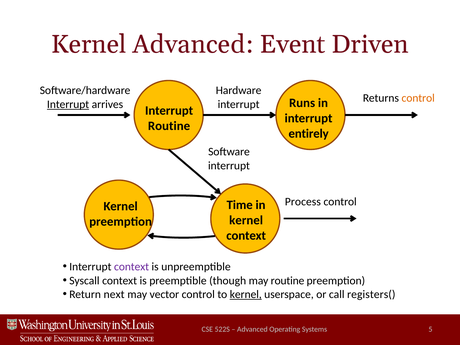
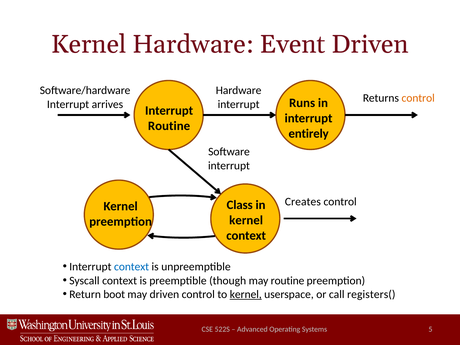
Kernel Advanced: Advanced -> Hardware
Interrupt at (68, 104) underline: present -> none
Process: Process -> Creates
Time: Time -> Class
context at (132, 267) colour: purple -> blue
next: next -> boot
may vector: vector -> driven
